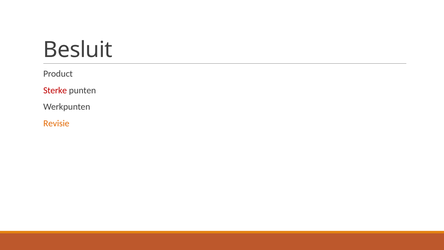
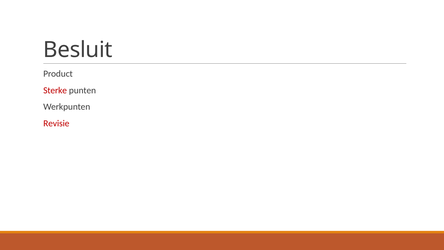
Revisie colour: orange -> red
